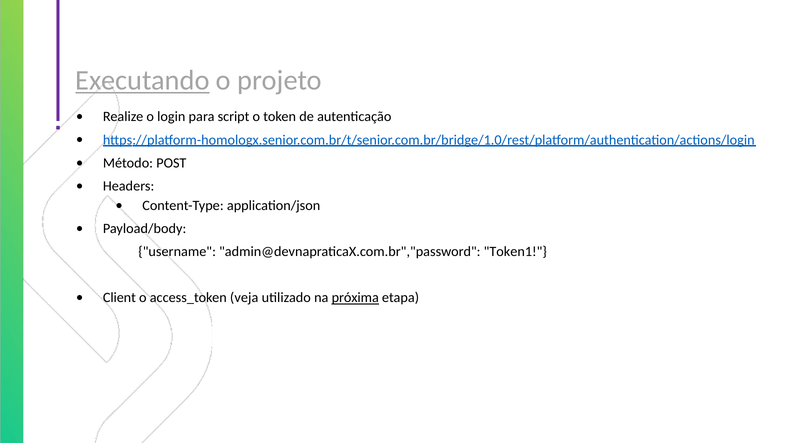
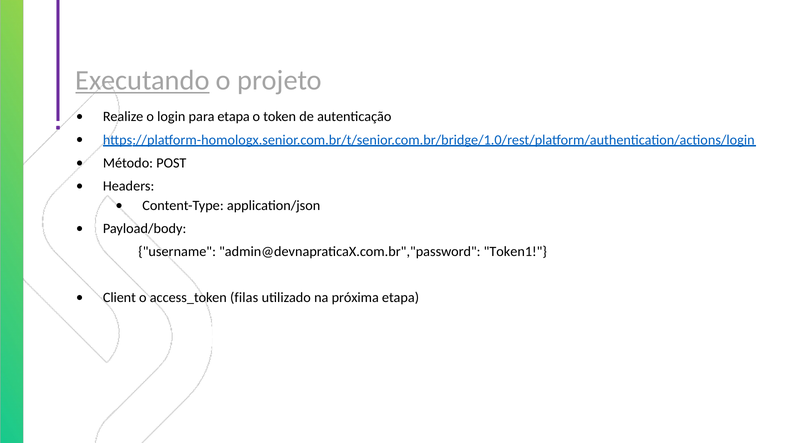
para script: script -> etapa
veja: veja -> filas
próxima underline: present -> none
